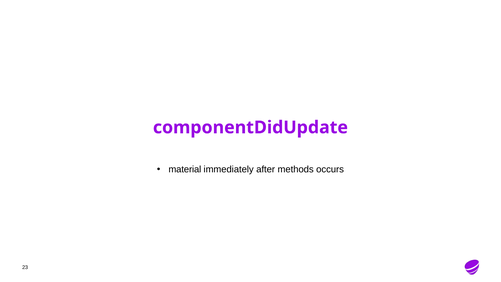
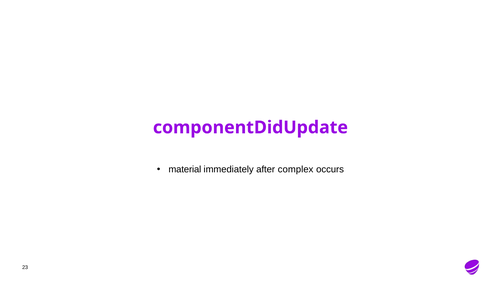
methods: methods -> complex
